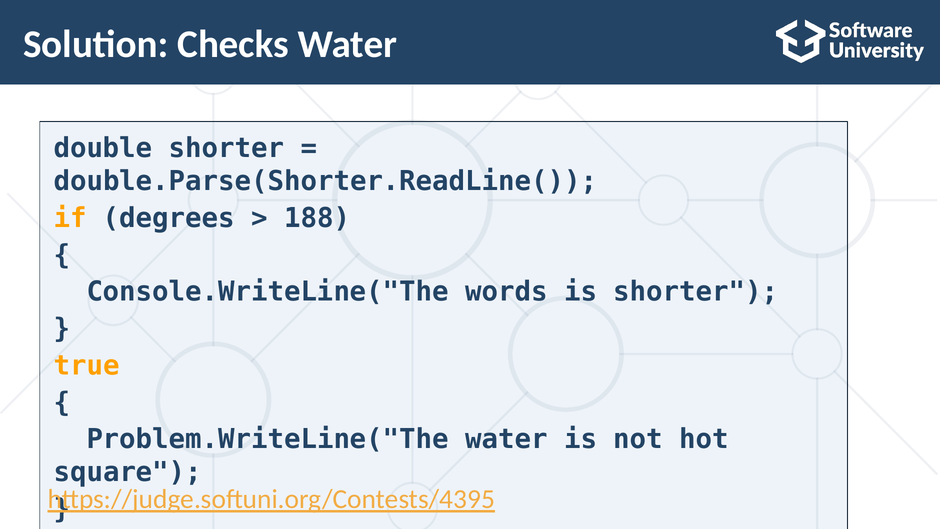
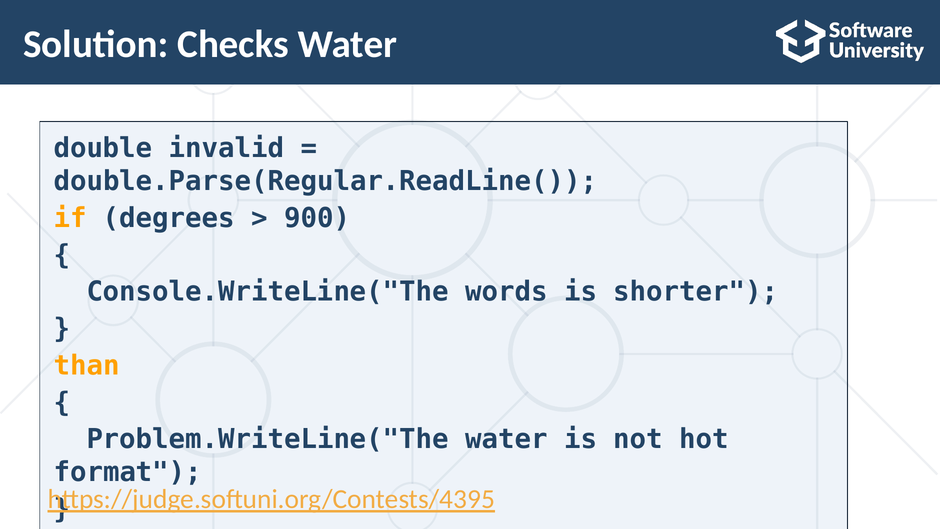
double shorter: shorter -> invalid
double.Parse(Shorter.ReadLine(: double.Parse(Shorter.ReadLine( -> double.Parse(Regular.ReadLine(
188: 188 -> 900
true: true -> than
square: square -> format
